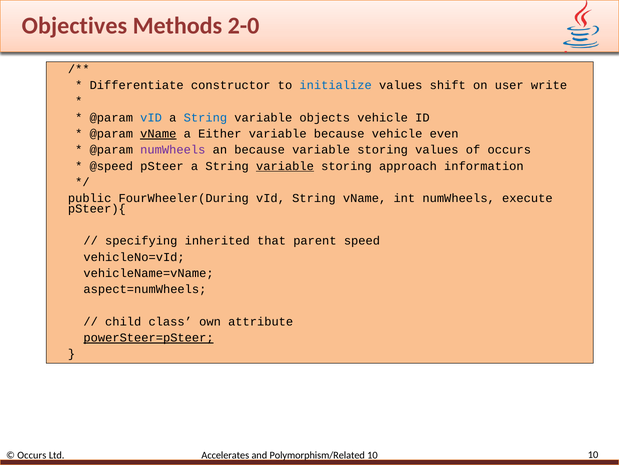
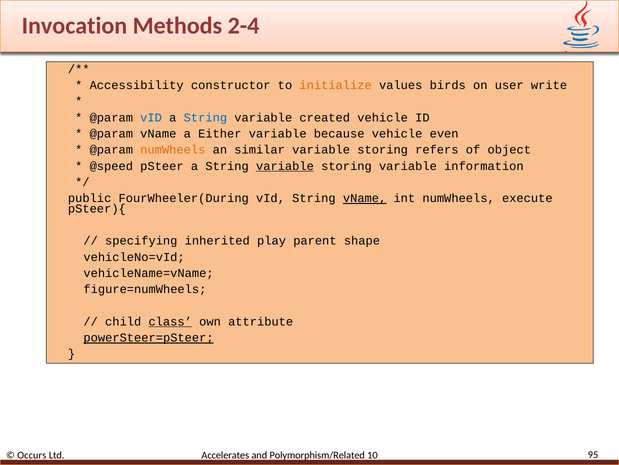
Objectives: Objectives -> Invocation
2-0: 2-0 -> 2-4
Differentiate: Differentiate -> Accessibility
initialize colour: blue -> orange
shift: shift -> birds
objects: objects -> created
vName at (158, 134) underline: present -> none
numWheels at (173, 150) colour: purple -> orange
an because: because -> similar
storing values: values -> refers
of occurs: occurs -> object
storing approach: approach -> variable
vName at (365, 198) underline: none -> present
that: that -> play
speed: speed -> shape
aspect=numWheels: aspect=numWheels -> figure=numWheels
class underline: none -> present
10 10: 10 -> 95
